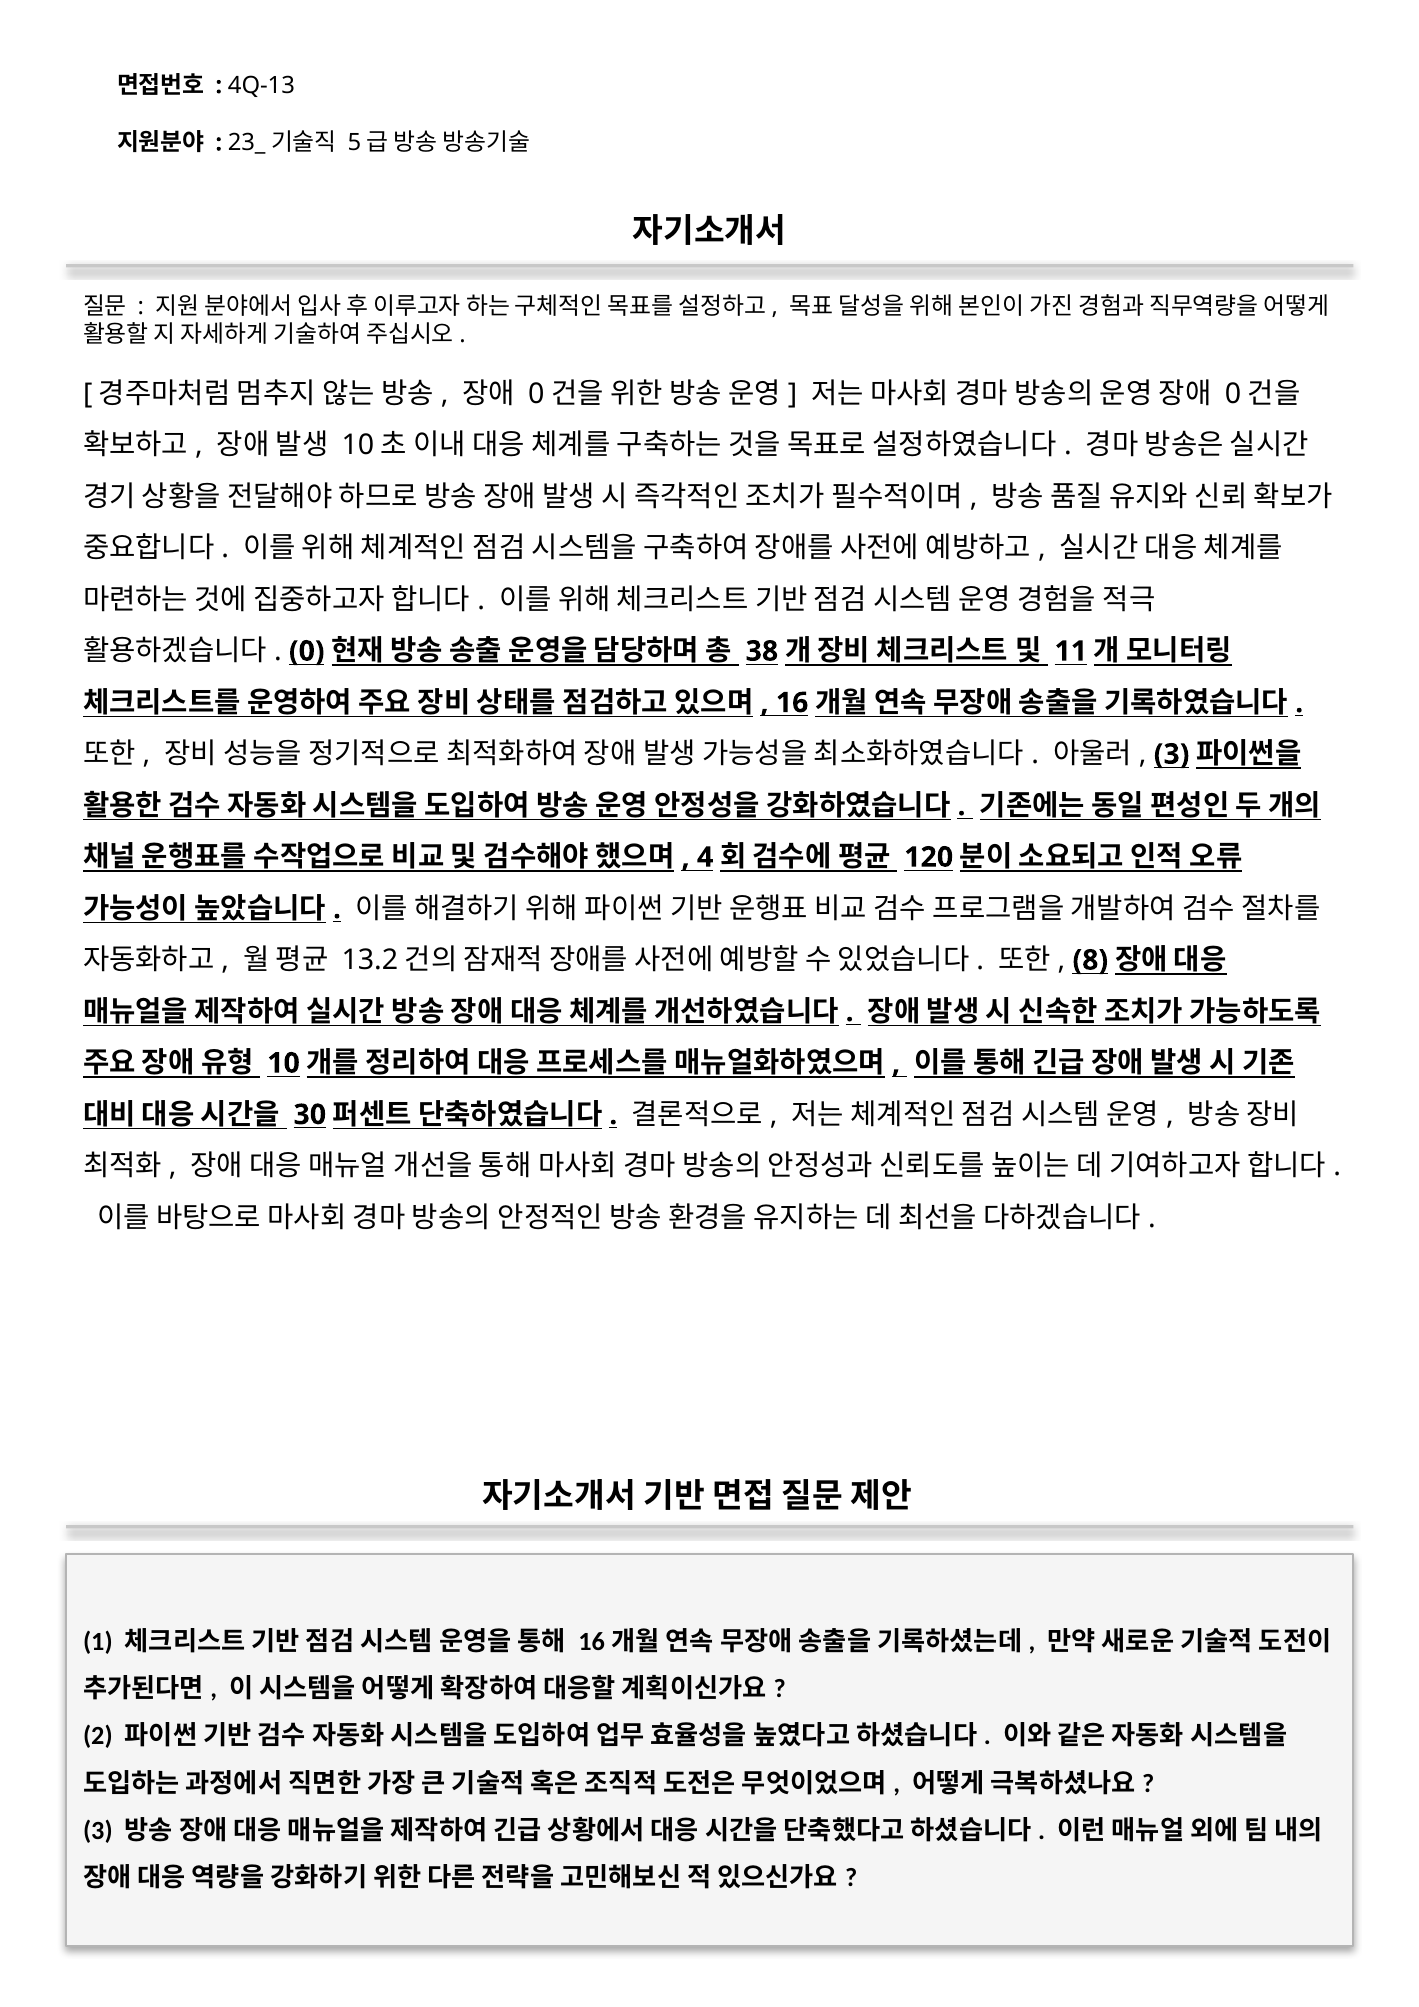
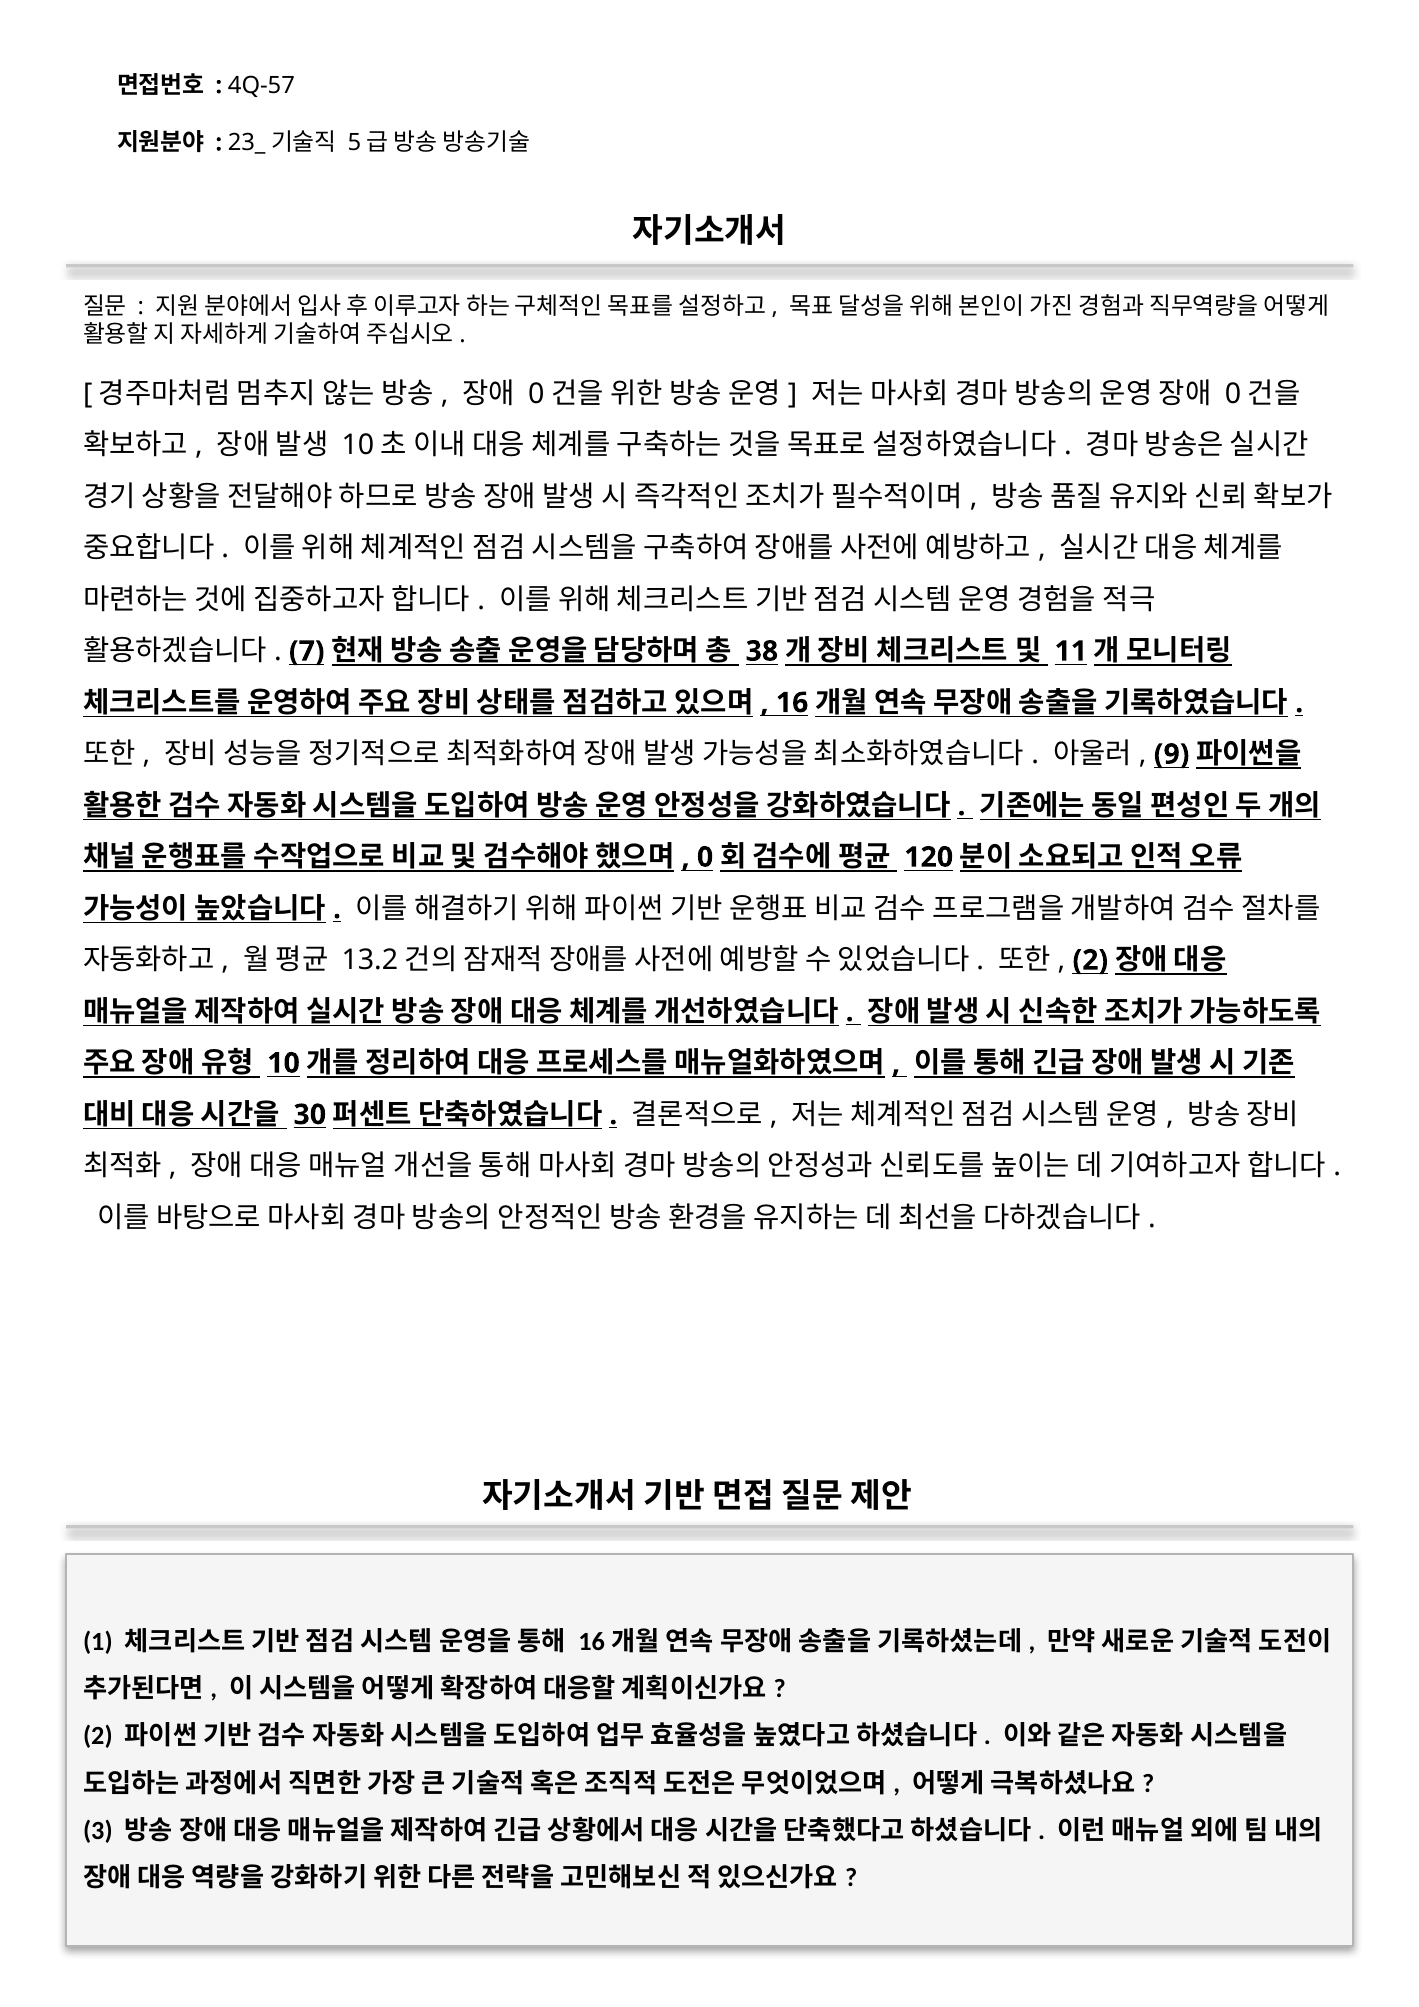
4Q-13: 4Q-13 -> 4Q-57
0: 0 -> 7
3 at (1172, 754): 3 -> 9
4: 4 -> 0
8 at (1090, 960): 8 -> 2
